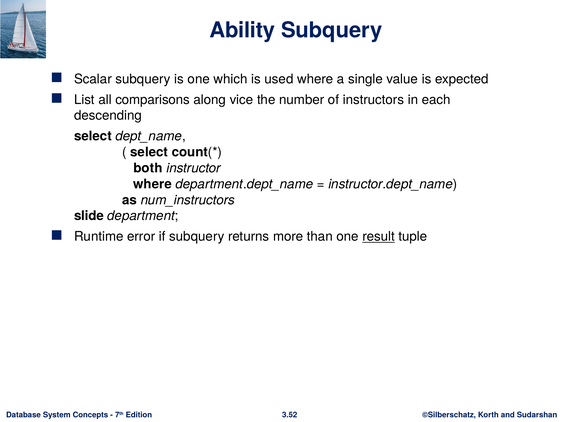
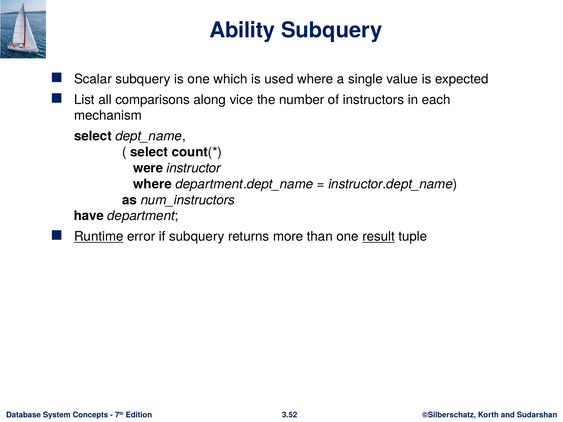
descending: descending -> mechanism
both: both -> were
slide: slide -> have
Runtime underline: none -> present
